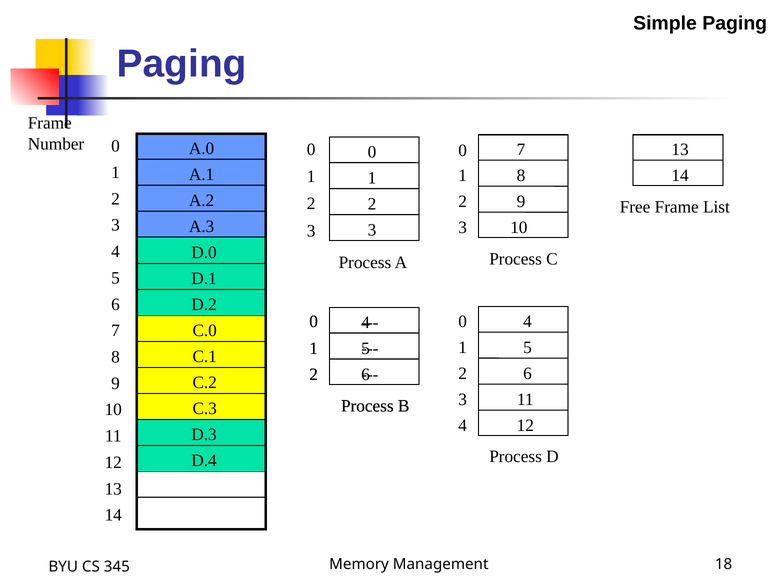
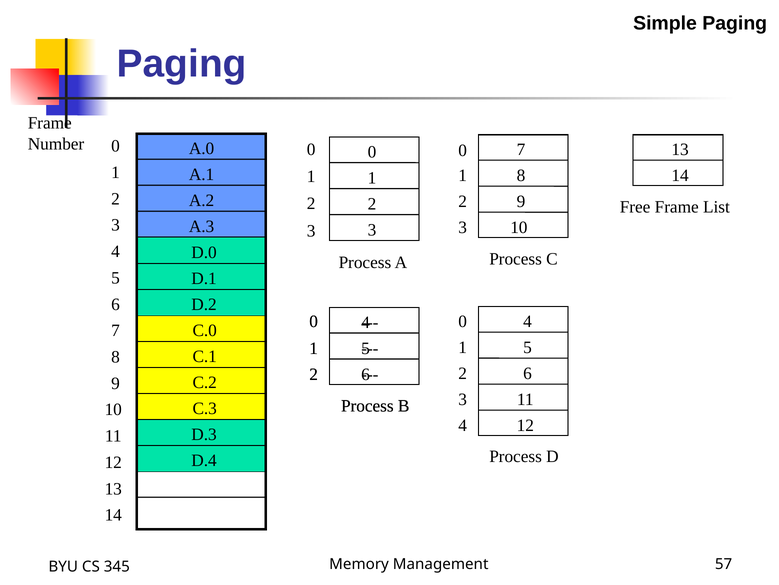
18: 18 -> 57
